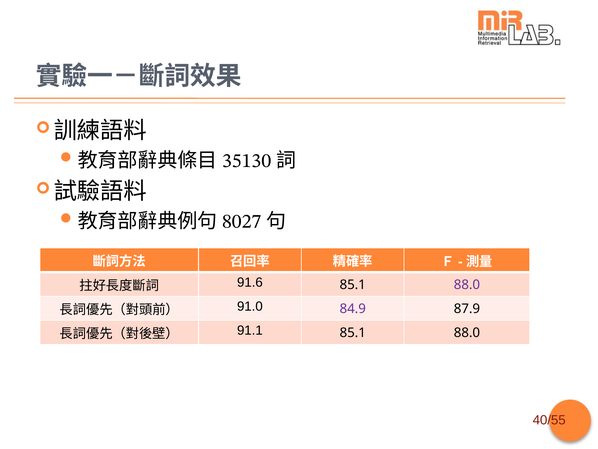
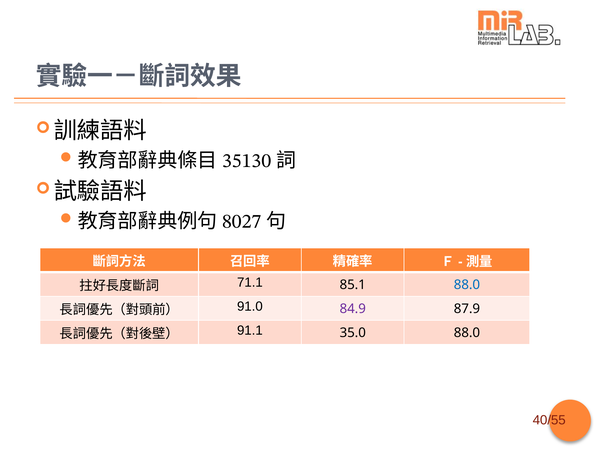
91.6: 91.6 -> 71.1
88.0 at (467, 285) colour: purple -> blue
91.1 85.1: 85.1 -> 35.0
